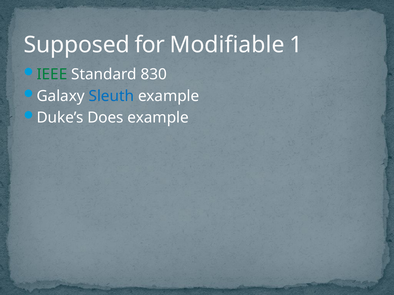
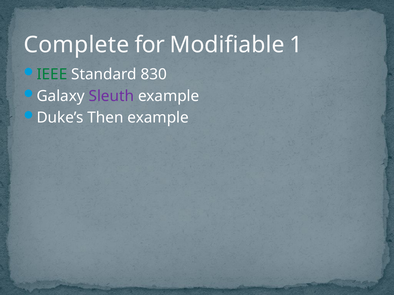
Supposed: Supposed -> Complete
Sleuth colour: blue -> purple
Does: Does -> Then
